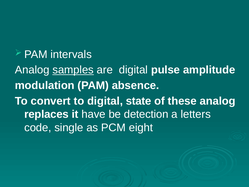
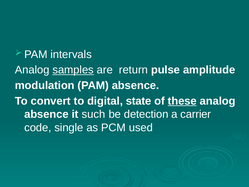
are digital: digital -> return
these underline: none -> present
replaces at (46, 114): replaces -> absence
have: have -> such
letters: letters -> carrier
eight: eight -> used
